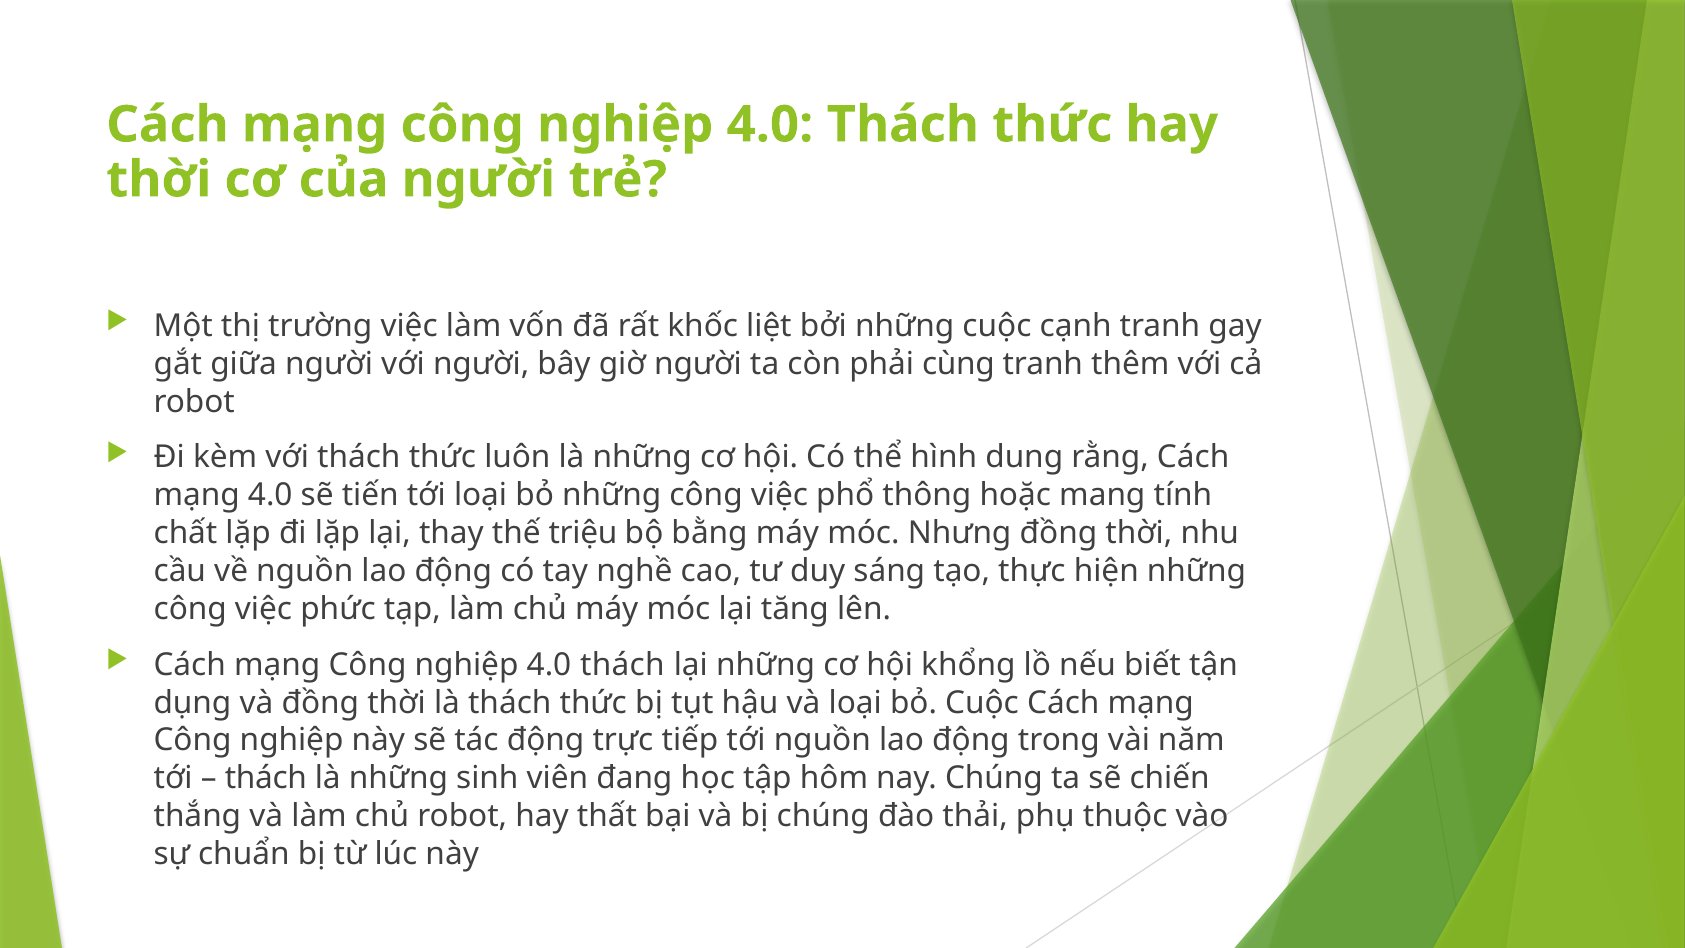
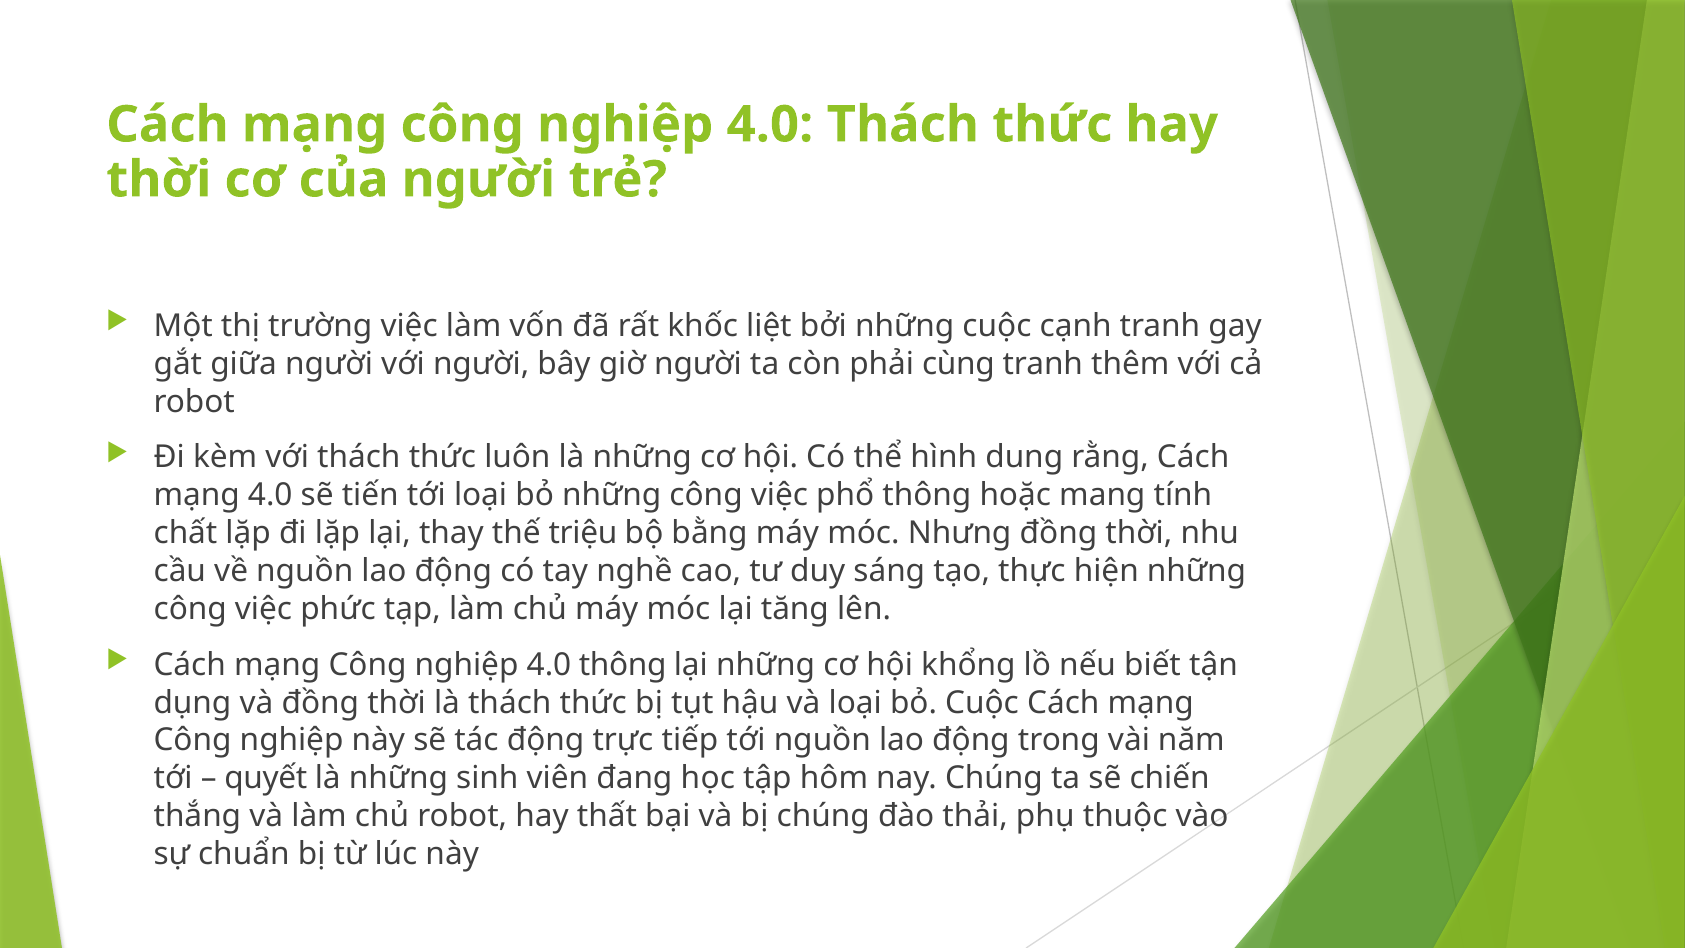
thách at (622, 665): thách -> thông
thách at (266, 778): thách -> quyết
